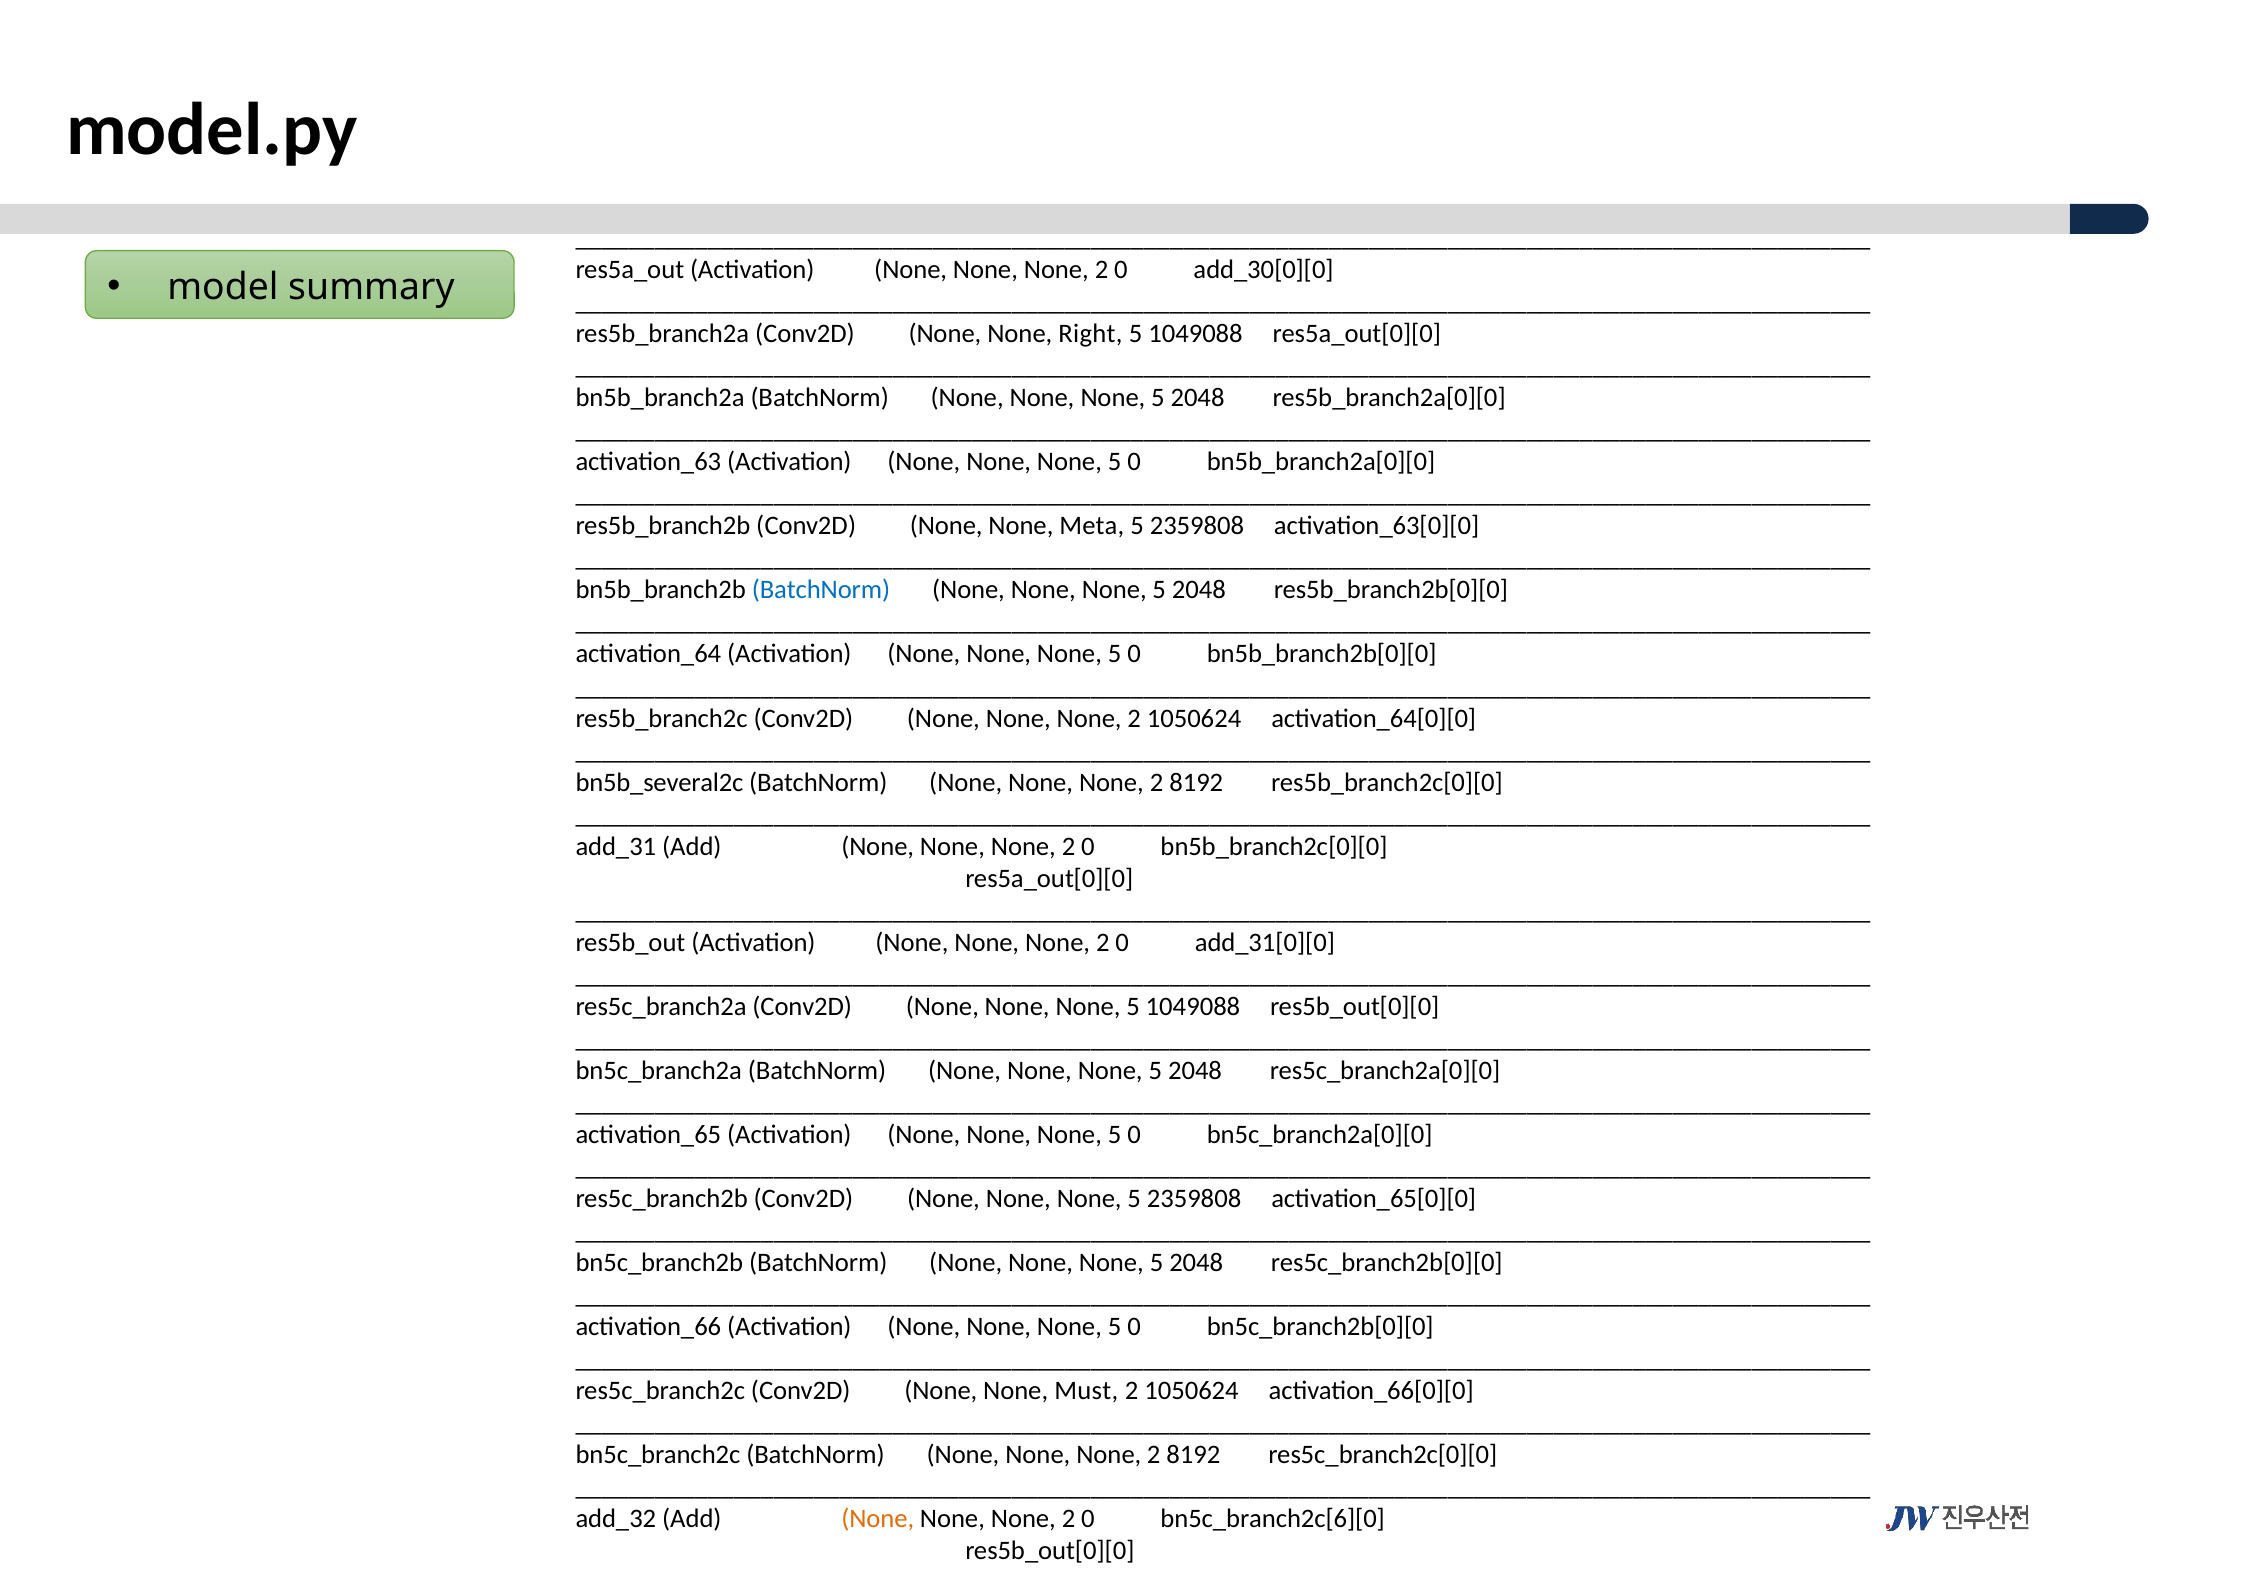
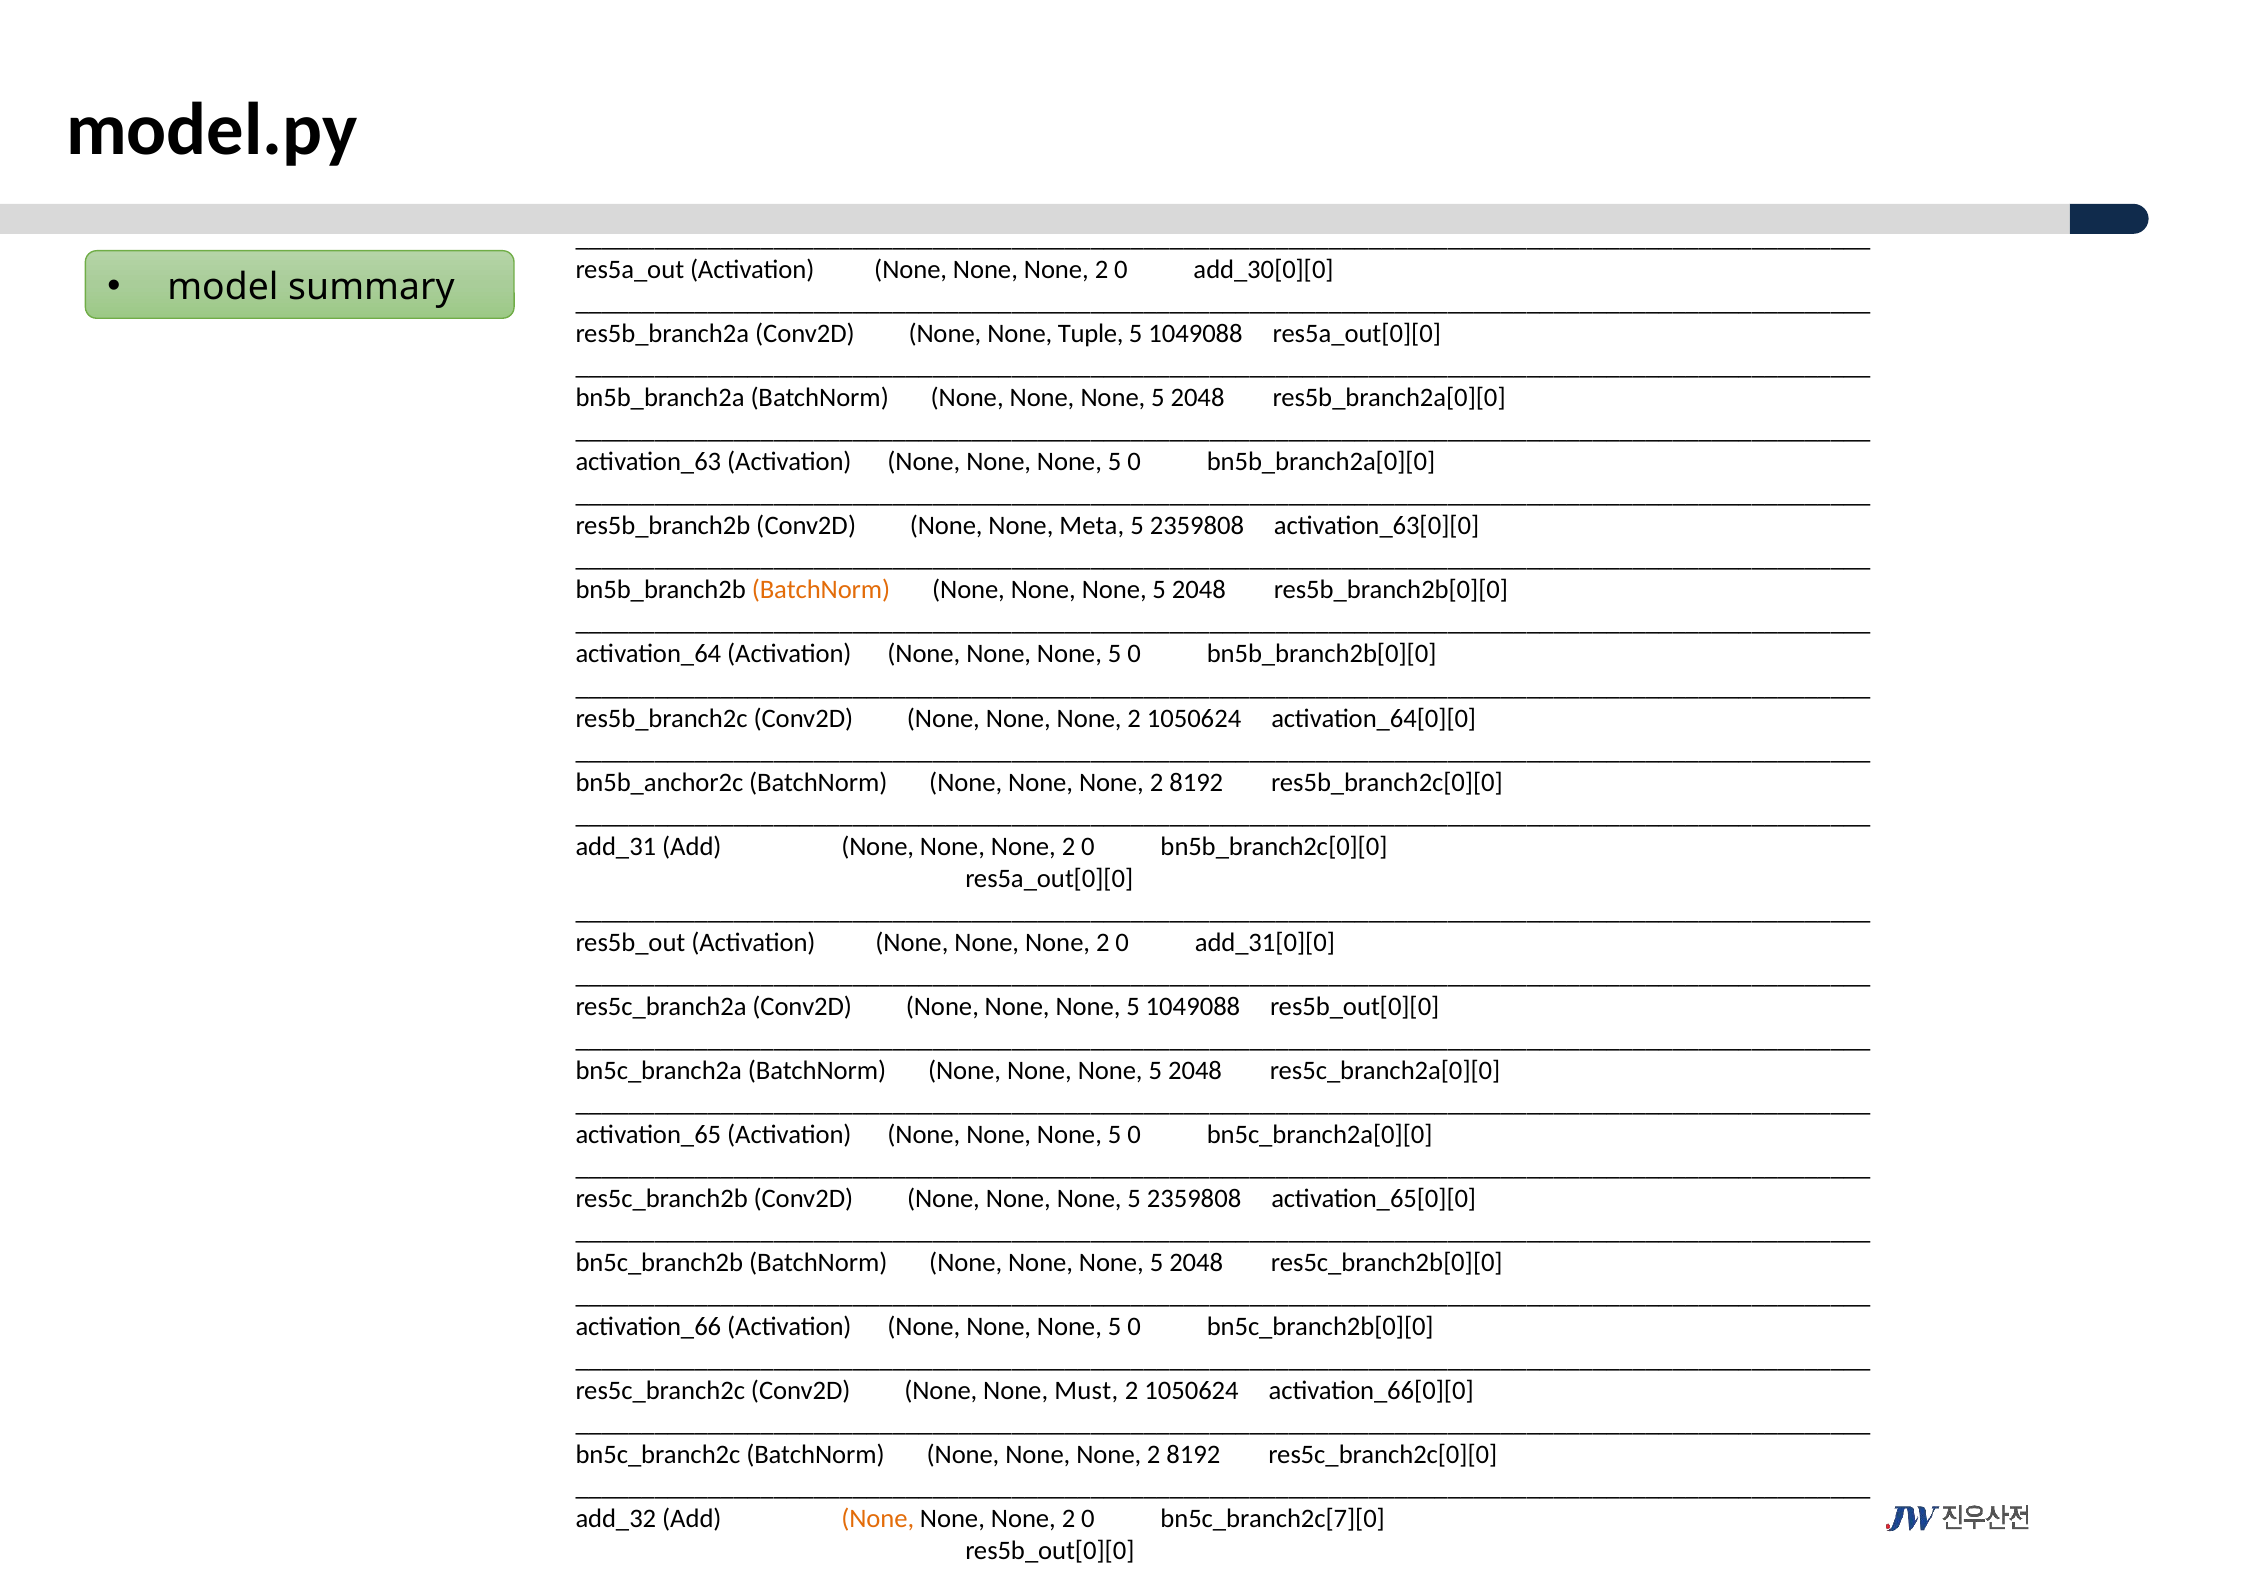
Right: Right -> Tuple
BatchNorm at (821, 590) colour: blue -> orange
bn5b_several2c: bn5b_several2c -> bn5b_anchor2c
bn5c_branch2c[6][0: bn5c_branch2c[6][0 -> bn5c_branch2c[7][0
